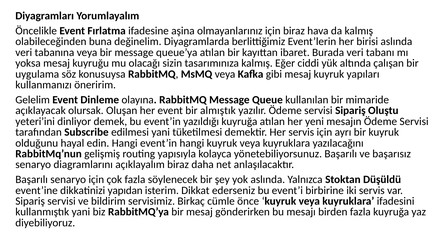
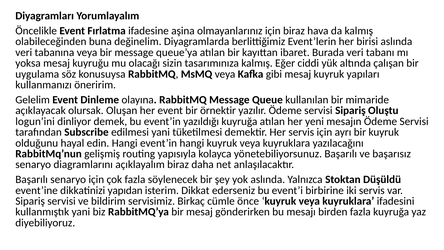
almıştık: almıştık -> örnektir
yeteri’ini: yeteri’ini -> logun’ini
